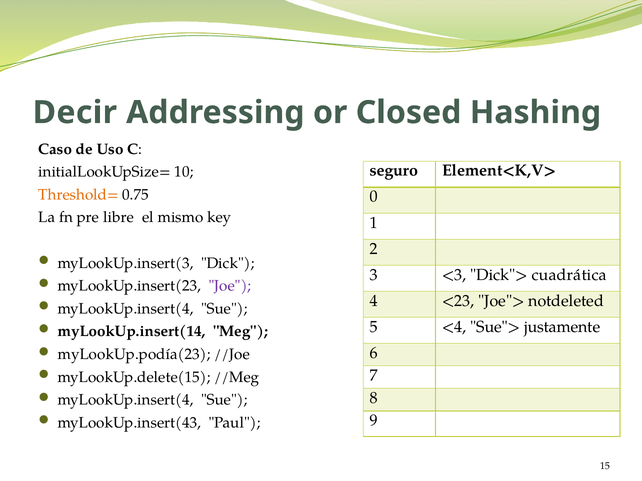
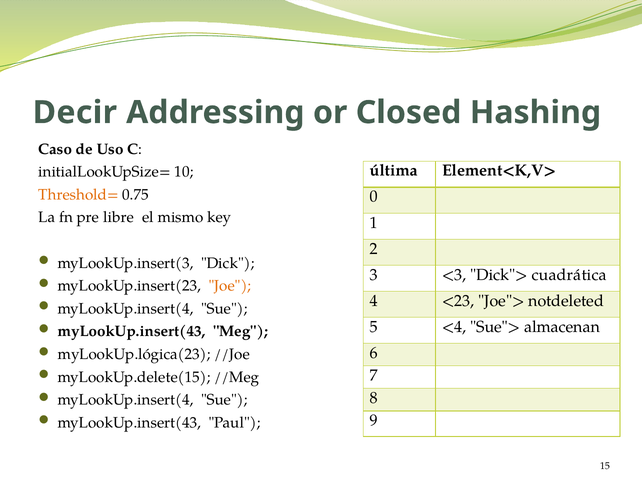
seguro: seguro -> última
Joe colour: purple -> orange
justamente: justamente -> almacenan
myLookUp.insert(14 at (132, 332): myLookUp.insert(14 -> myLookUp.insert(43
myLookUp.podía(23: myLookUp.podía(23 -> myLookUp.lógica(23
